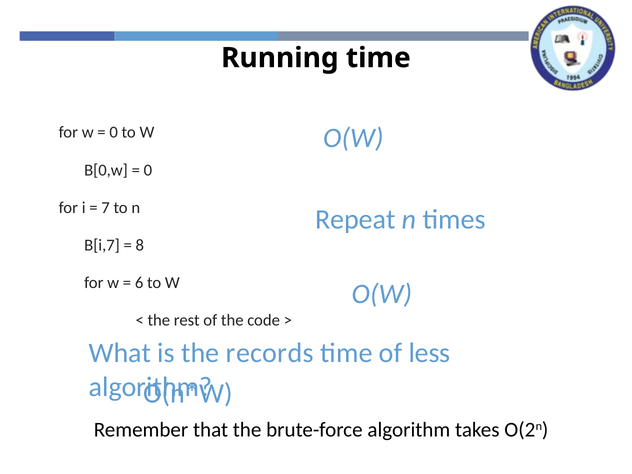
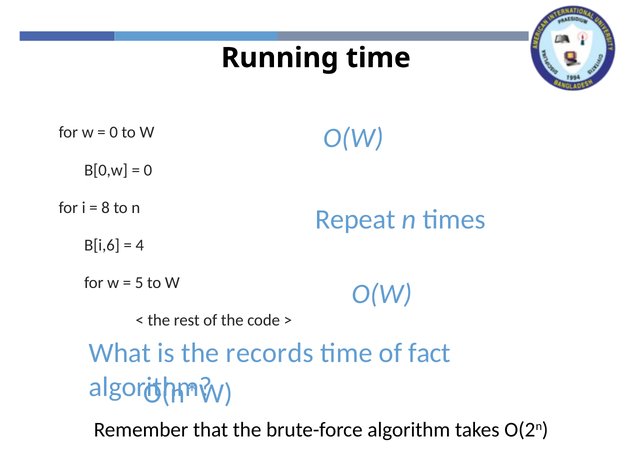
7: 7 -> 8
B[i,7: B[i,7 -> B[i,6
8: 8 -> 4
6: 6 -> 5
less: less -> fact
